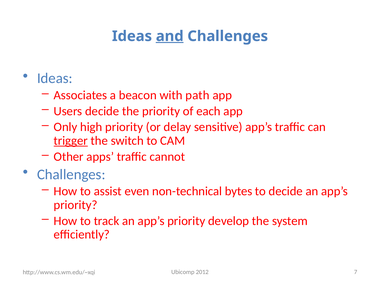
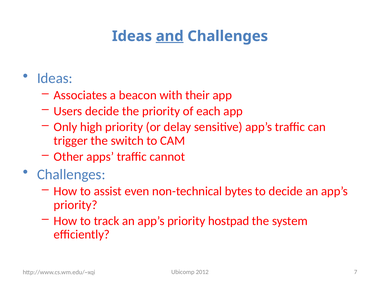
path: path -> their
trigger underline: present -> none
develop: develop -> hostpad
